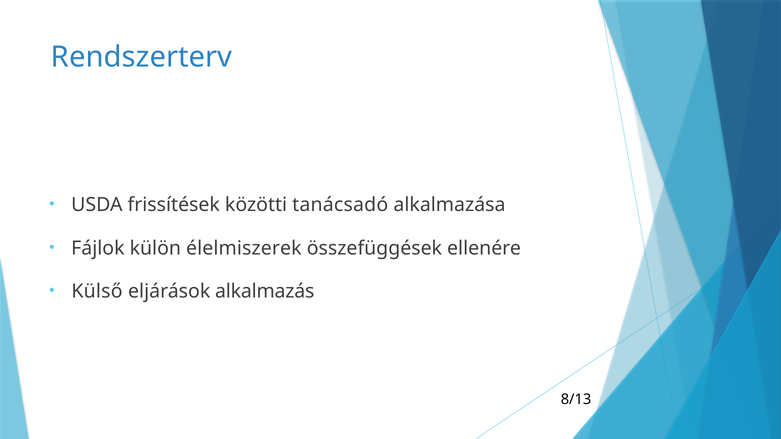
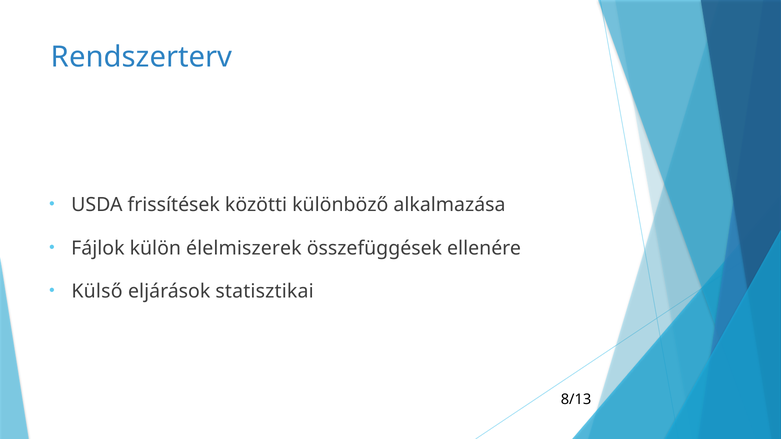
tanácsadó: tanácsadó -> különböző
alkalmazás: alkalmazás -> statisztikai
